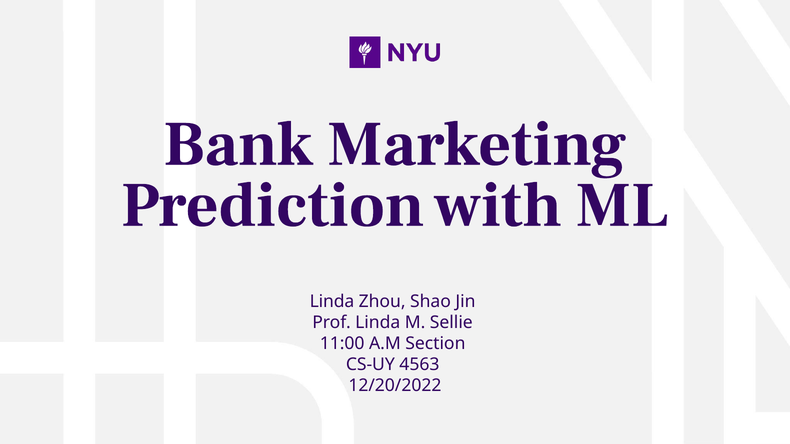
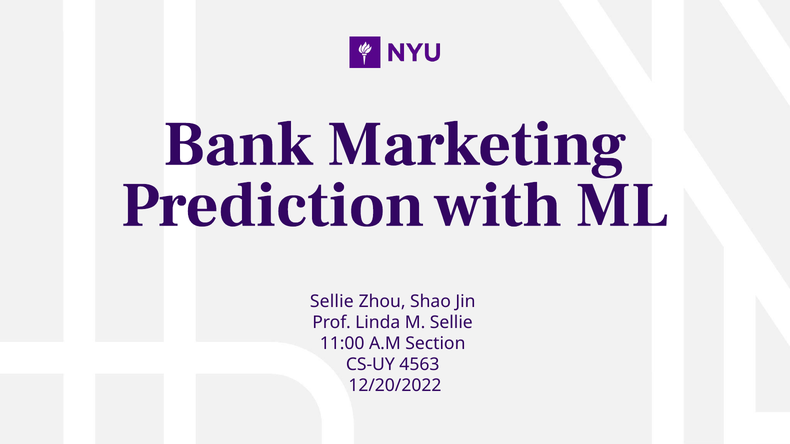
Linda at (332, 302): Linda -> Sellie
